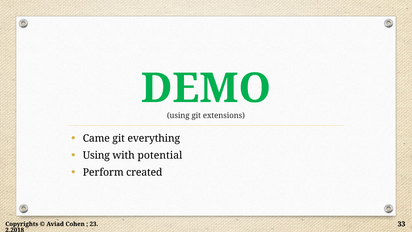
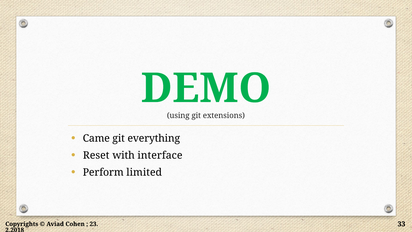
Using at (96, 155): Using -> Reset
potential: potential -> interface
created: created -> limited
